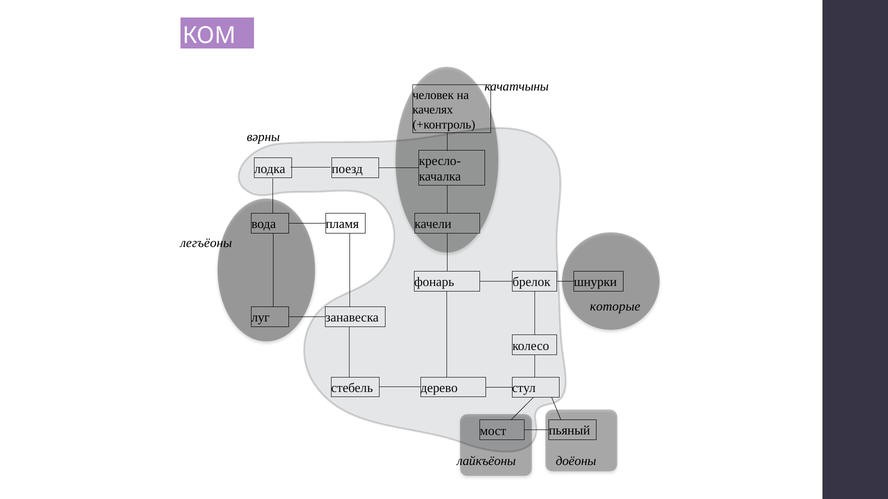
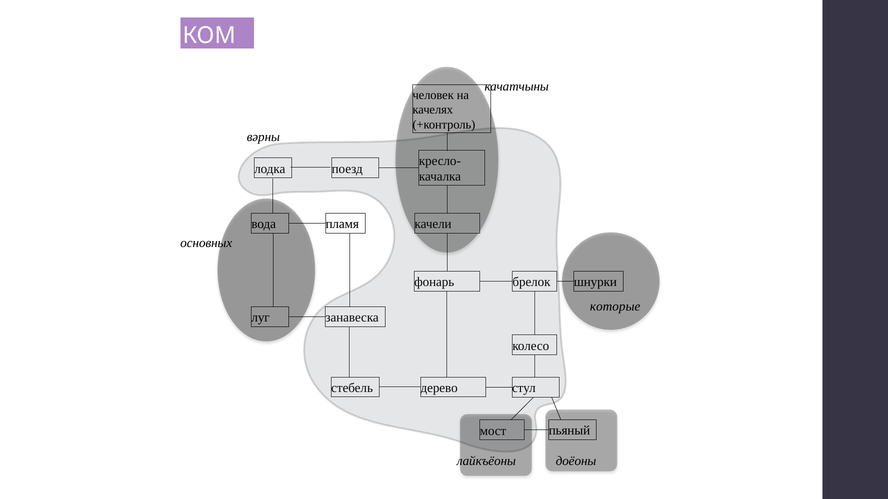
легъёоны: легъёоны -> основных
